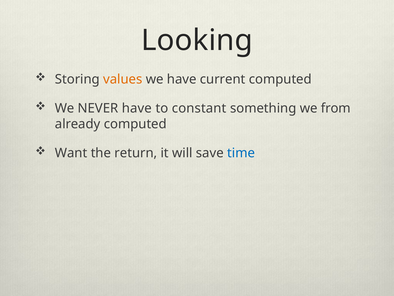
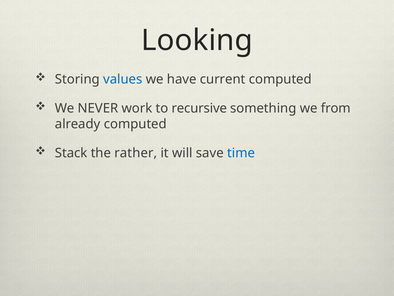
values colour: orange -> blue
NEVER have: have -> work
constant: constant -> recursive
Want: Want -> Stack
return: return -> rather
